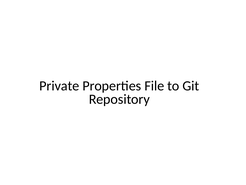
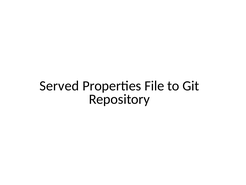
Private: Private -> Served
